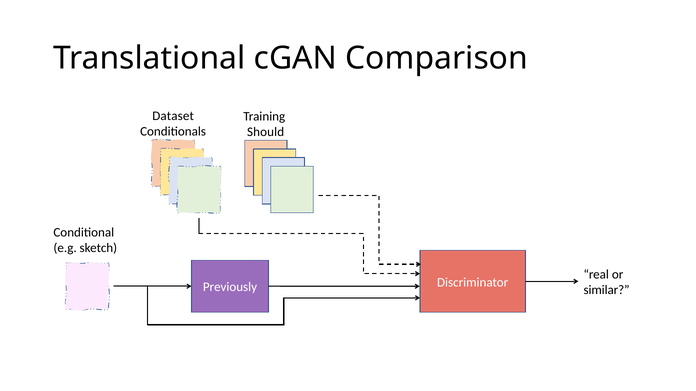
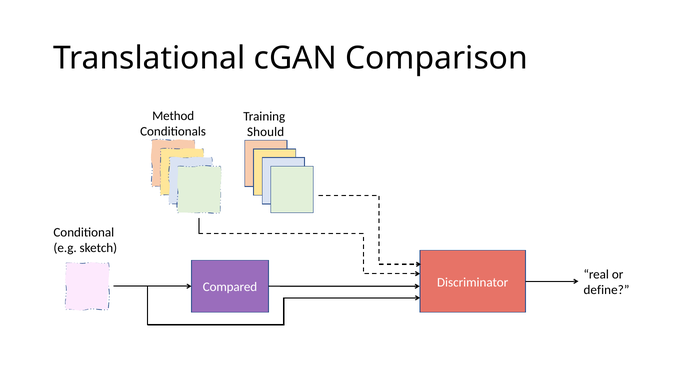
Dataset: Dataset -> Method
Previously: Previously -> Compared
similar: similar -> define
